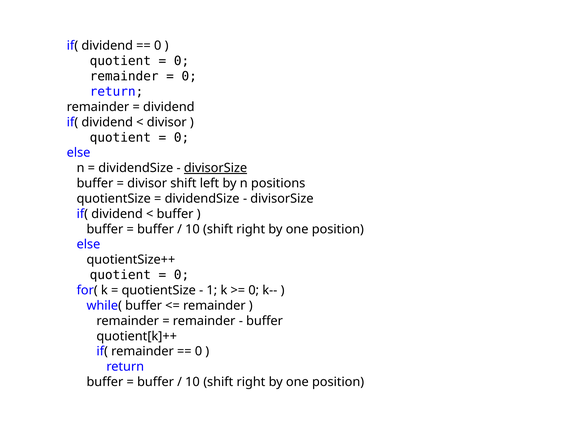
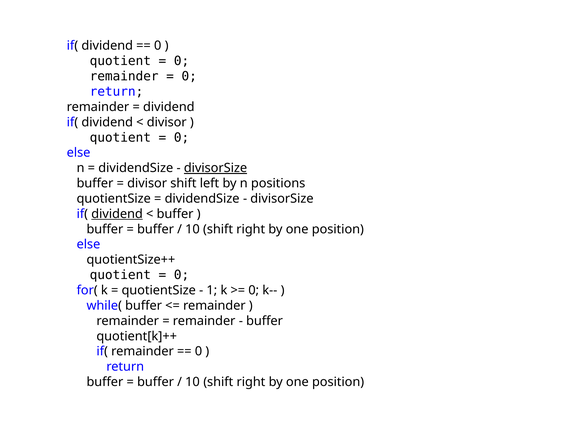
dividend at (117, 214) underline: none -> present
